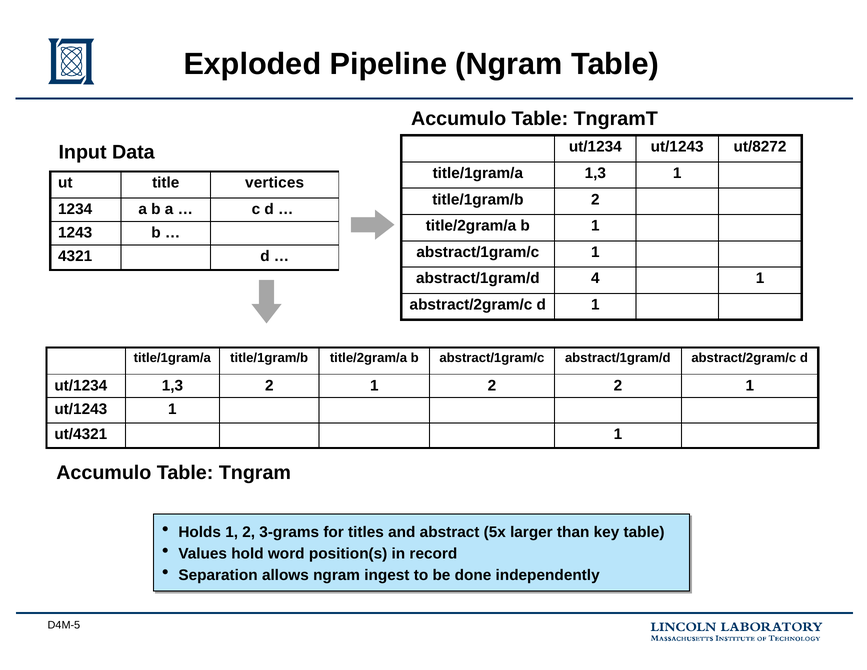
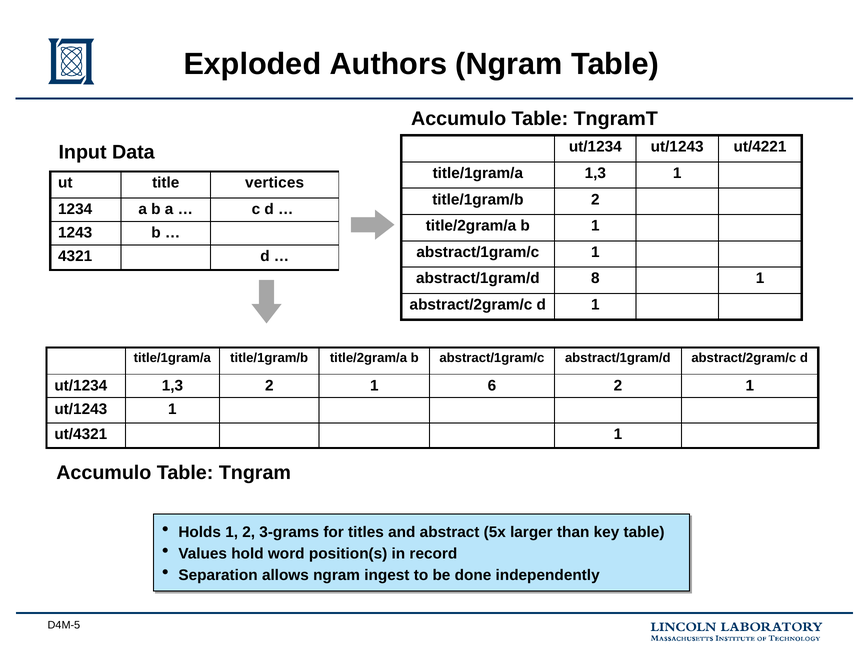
Pipeline: Pipeline -> Authors
ut/8272: ut/8272 -> ut/4221
4: 4 -> 8
2 1 2: 2 -> 6
